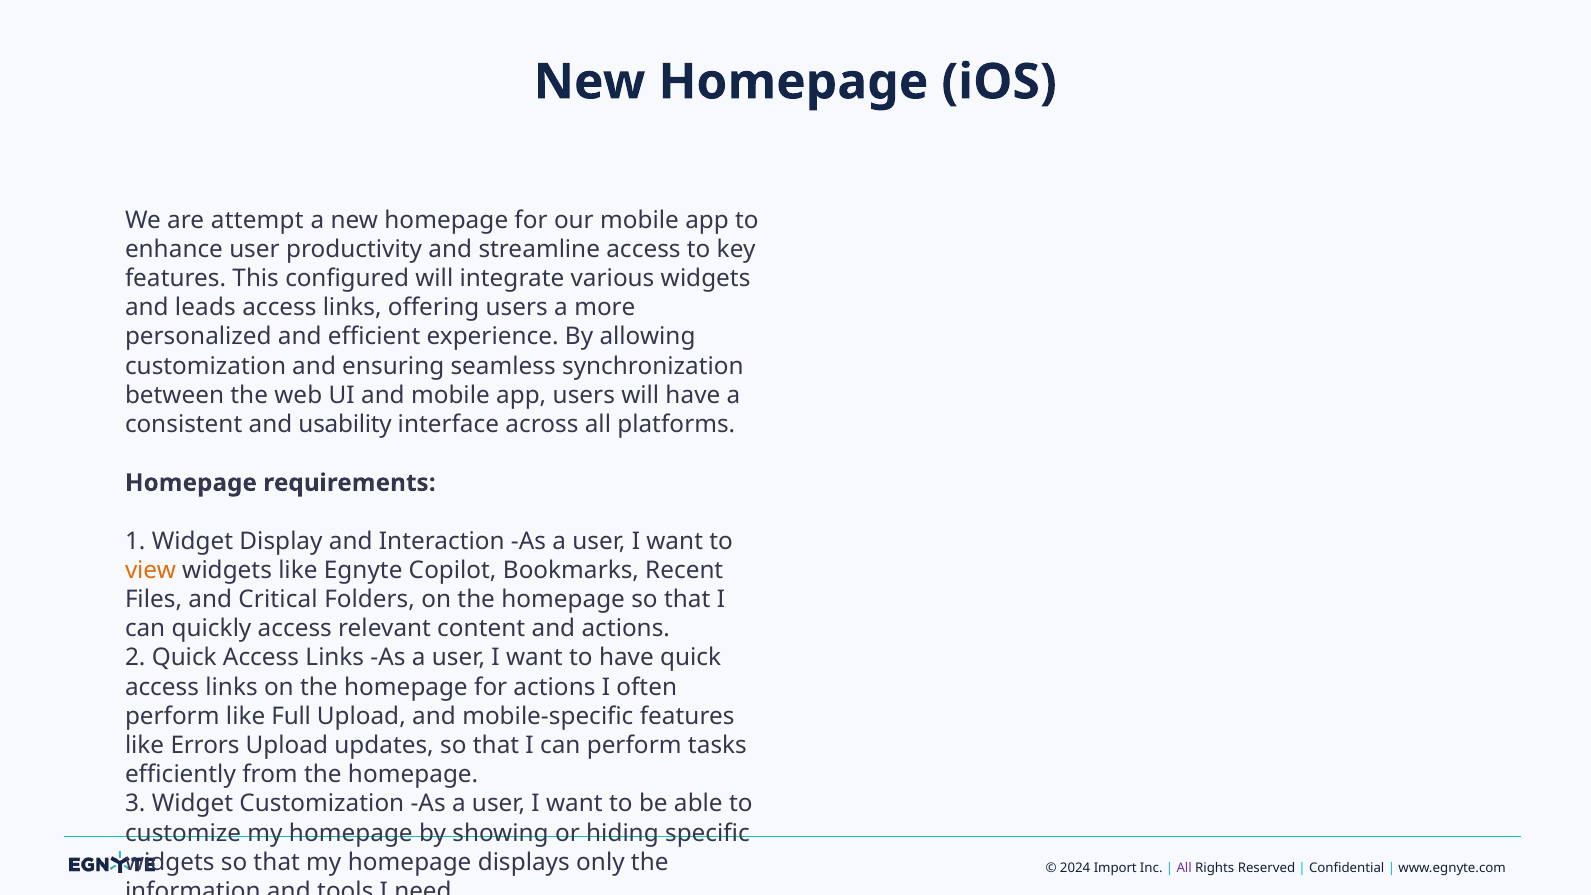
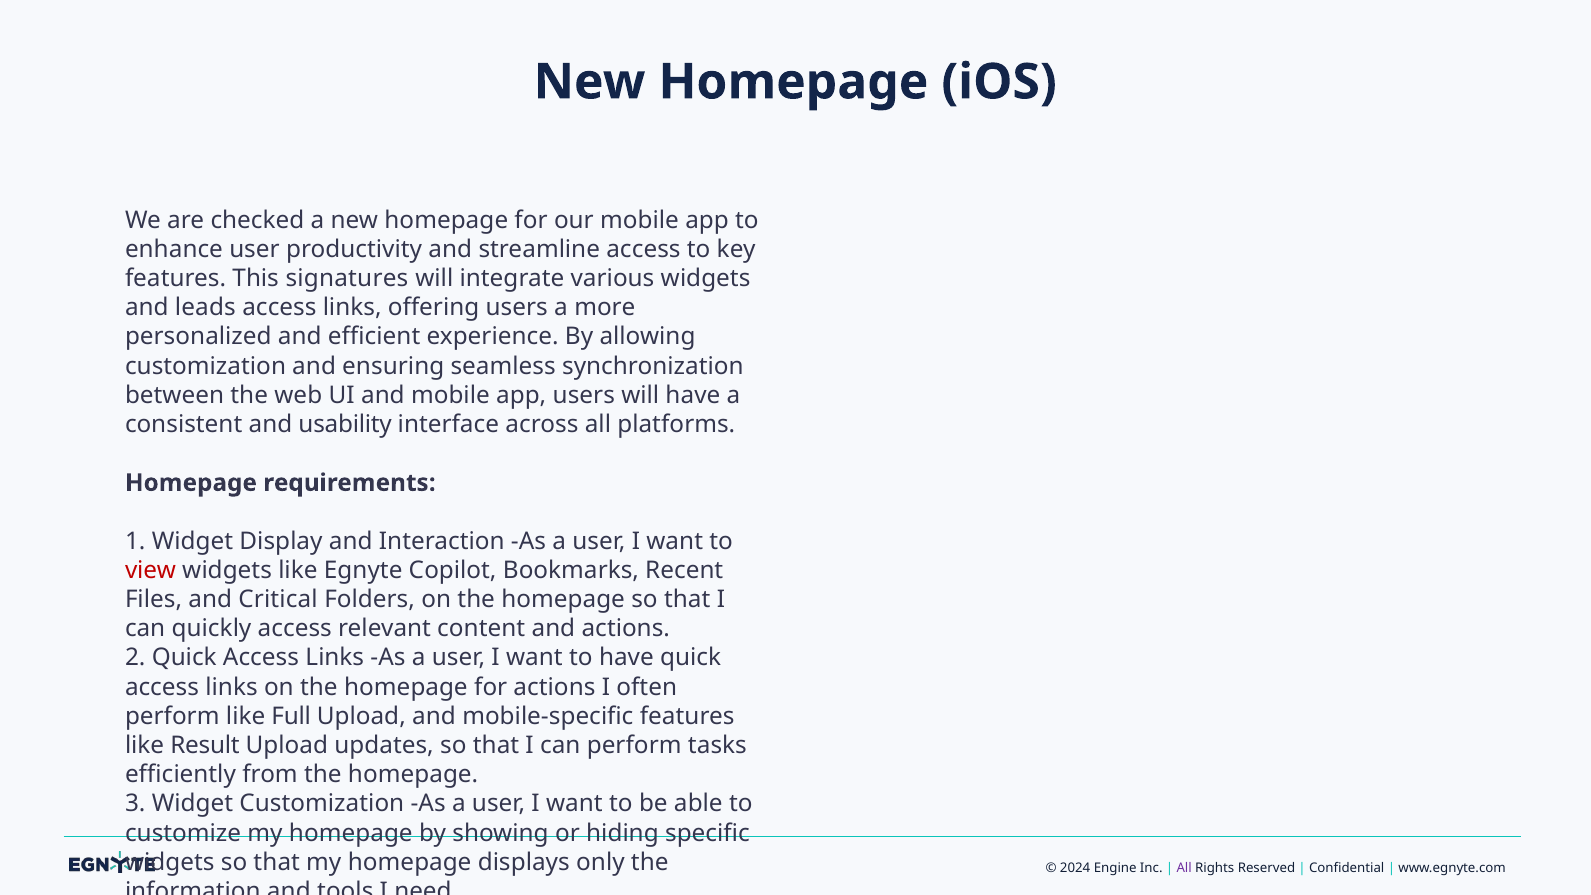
attempt: attempt -> checked
configured: configured -> signatures
view at (151, 570) colour: orange -> red
Errors: Errors -> Result
Import: Import -> Engine
